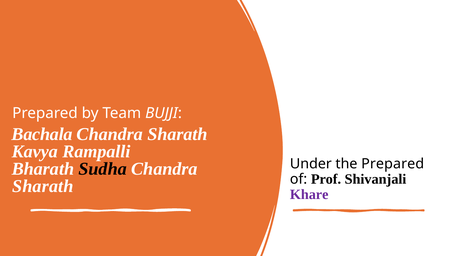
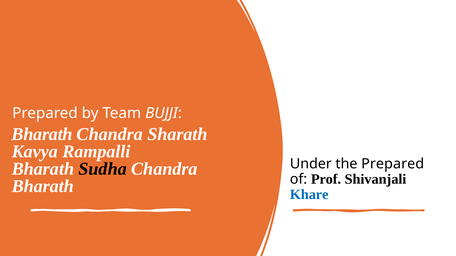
Bachala at (42, 135): Bachala -> Bharath
Sharath at (43, 187): Sharath -> Bharath
Khare colour: purple -> blue
